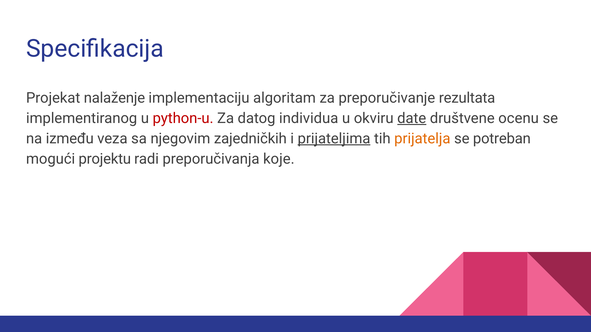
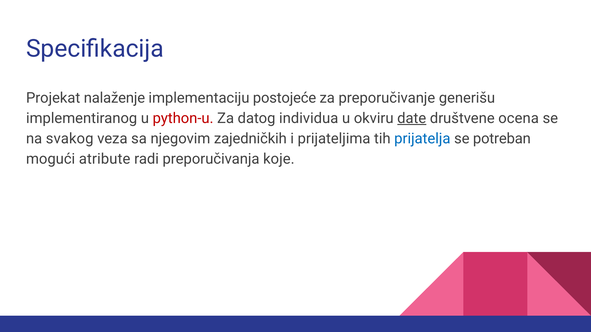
algoritam: algoritam -> postojeće
rezultata: rezultata -> generišu
ocenu: ocenu -> ocena
između: između -> svakog
prijateljima underline: present -> none
prijatelja colour: orange -> blue
projektu: projektu -> atribute
